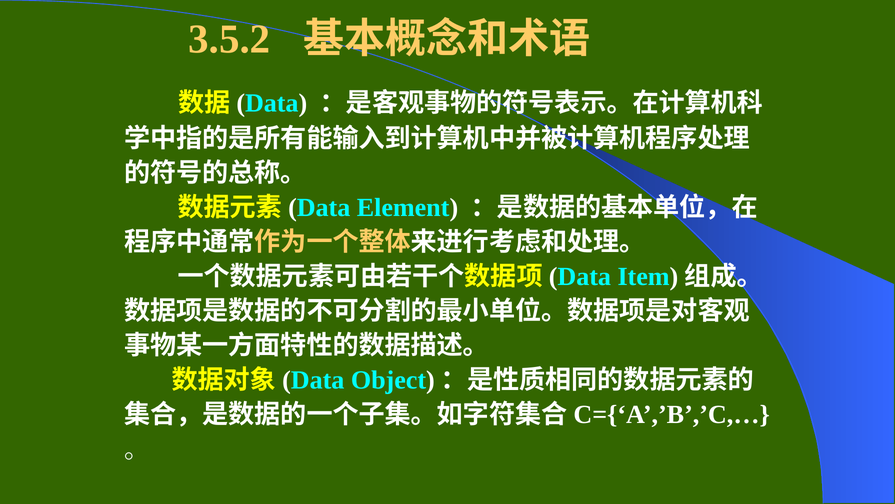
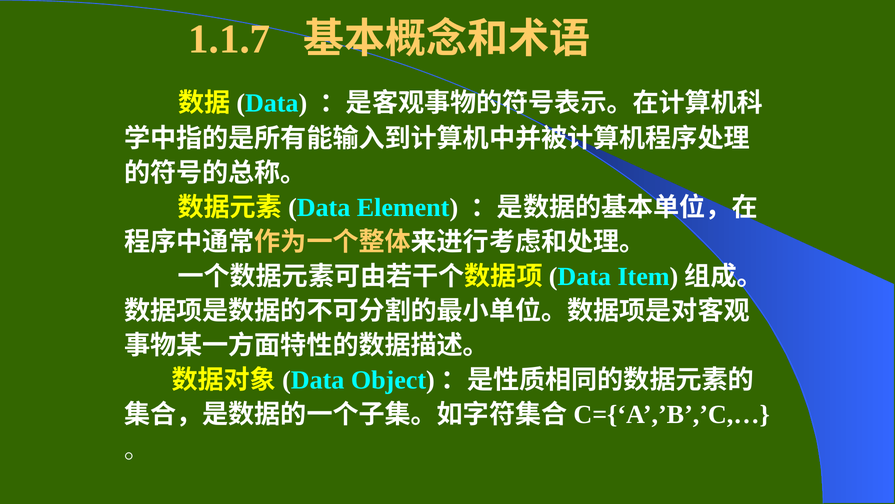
3.5.2: 3.5.2 -> 1.1.7
